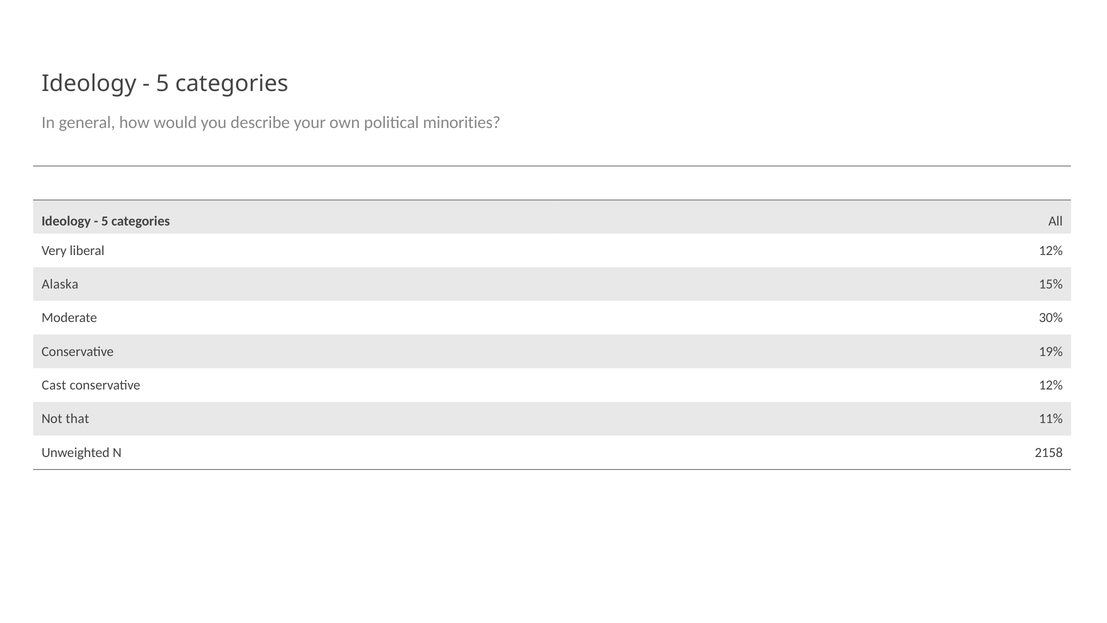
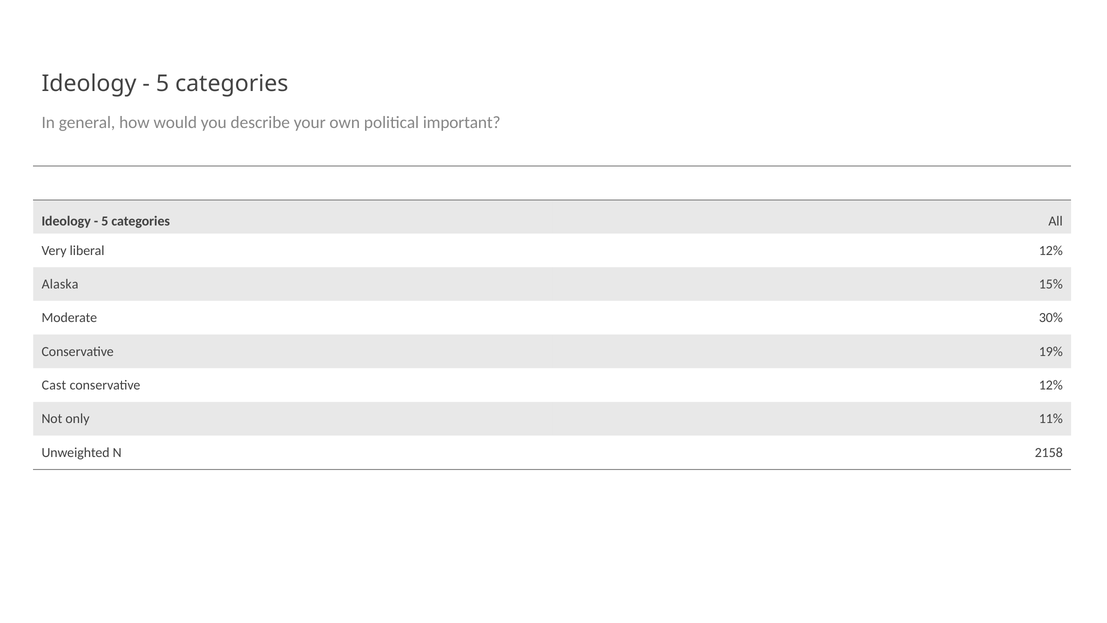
minorities: minorities -> important
that: that -> only
